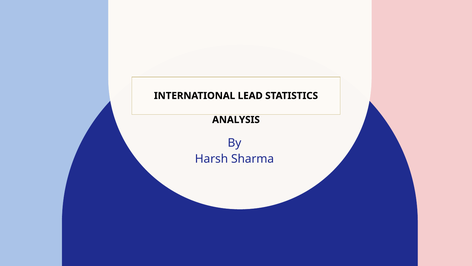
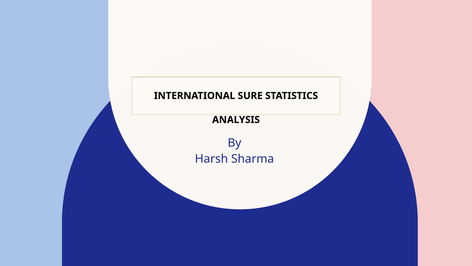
LEAD: LEAD -> SURE
